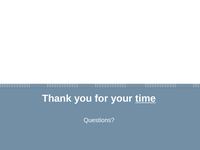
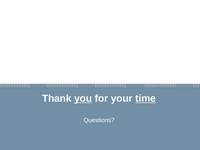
you underline: none -> present
